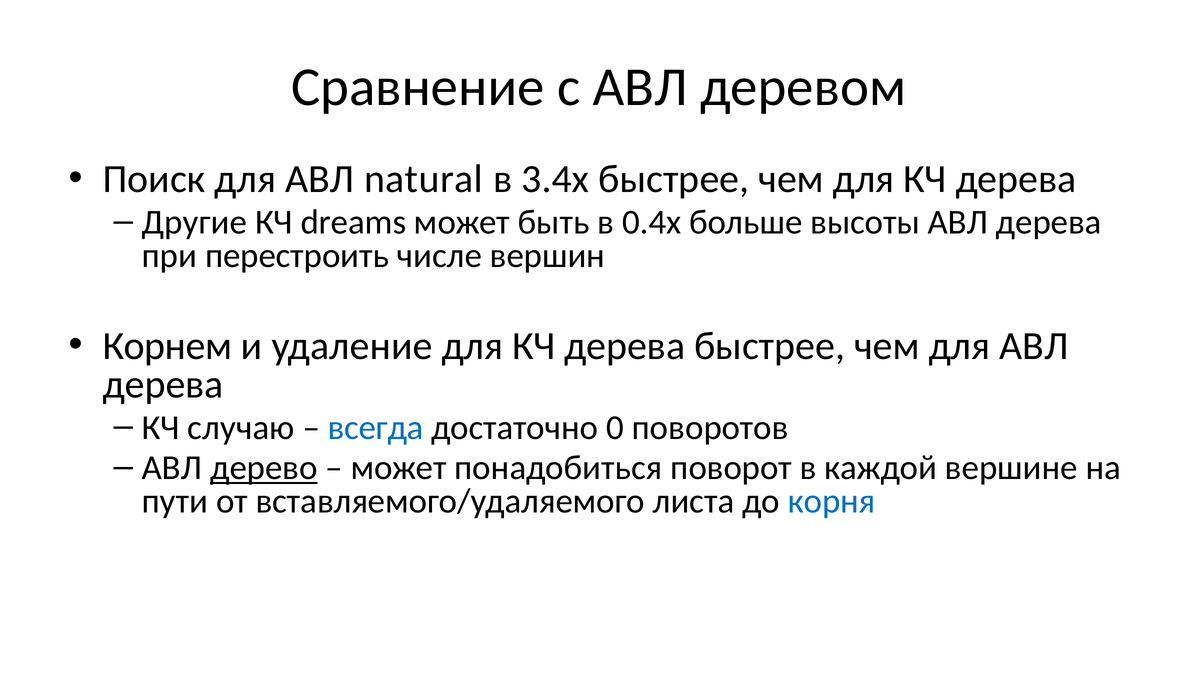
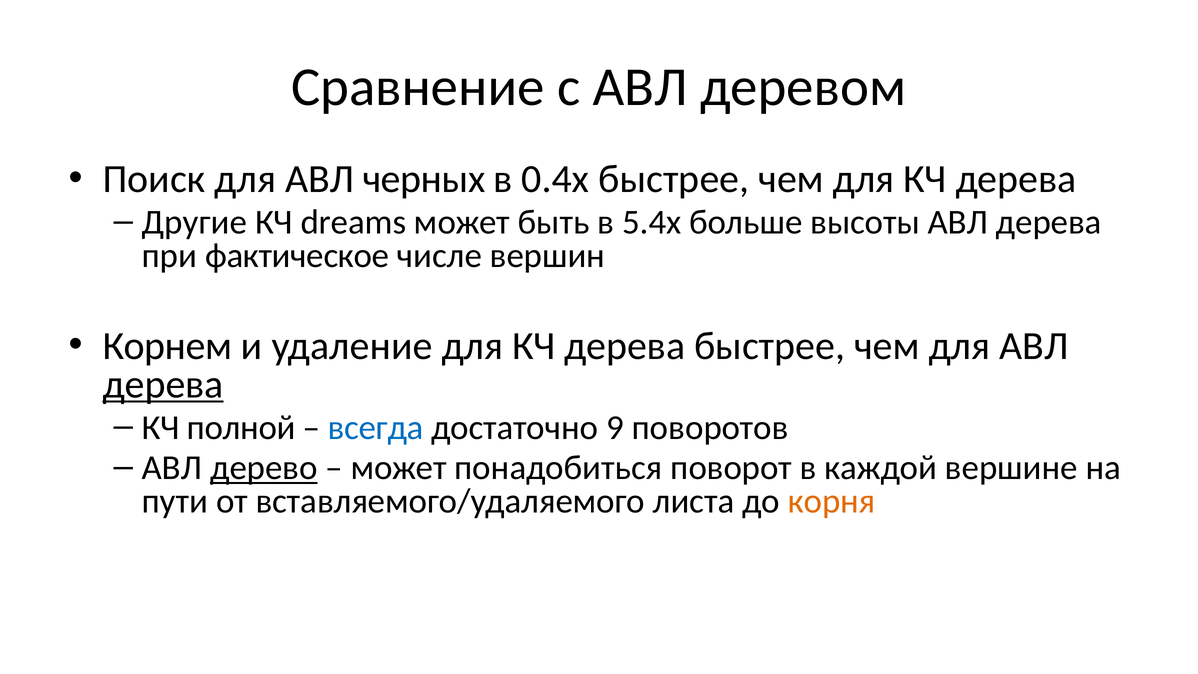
natural: natural -> черных
3.4х: 3.4х -> 0.4х
0.4х: 0.4х -> 5.4х
перестроить: перестроить -> фактическое
дерева at (163, 384) underline: none -> present
случаю: случаю -> полной
0: 0 -> 9
корня colour: blue -> orange
